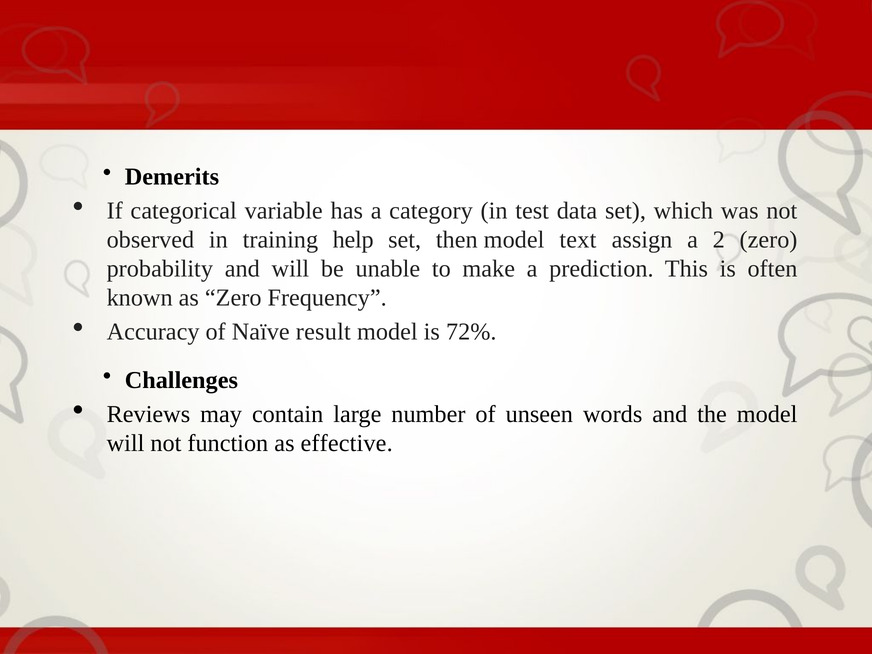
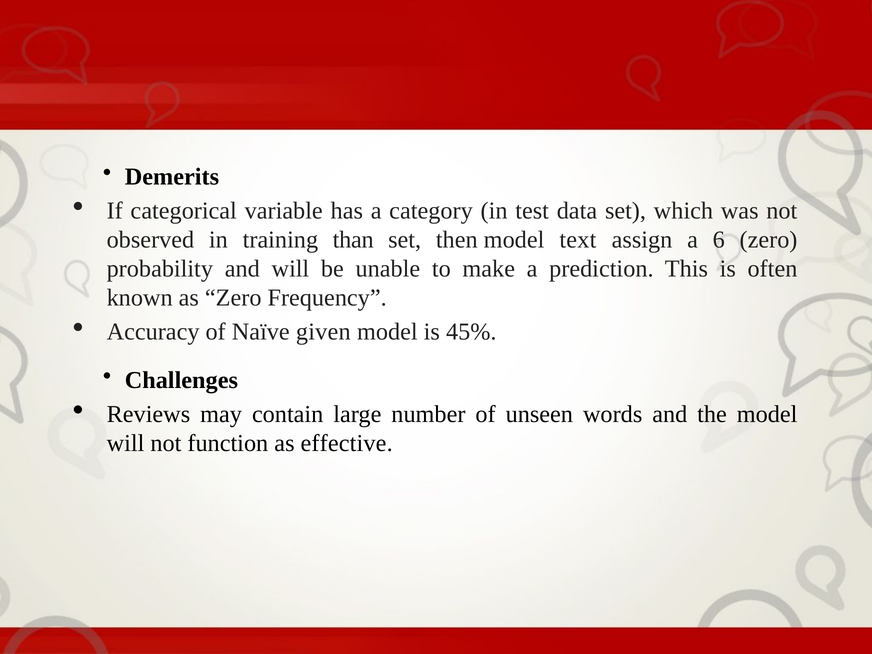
help: help -> than
2: 2 -> 6
result: result -> given
72%: 72% -> 45%
